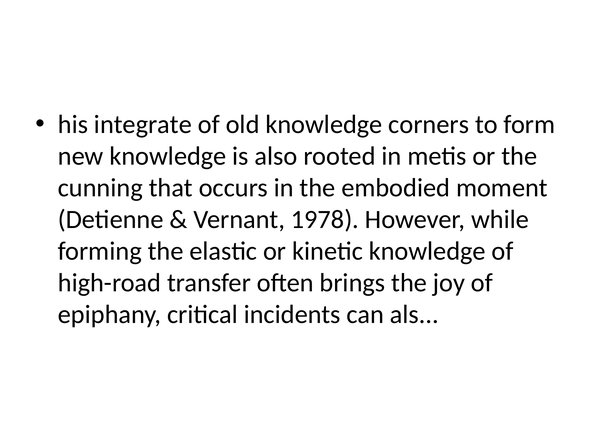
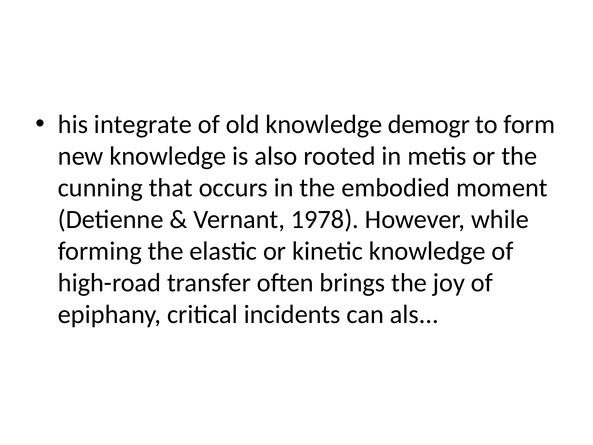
corners: corners -> demogr
